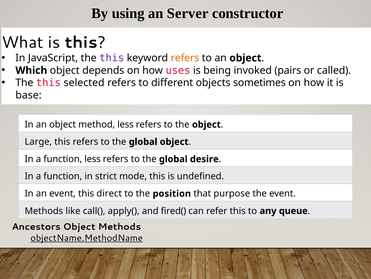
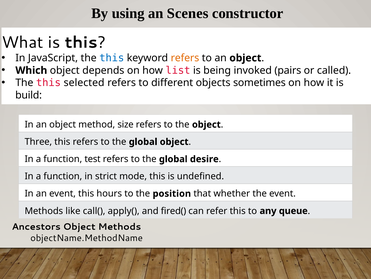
Server: Server -> Scenes
this at (112, 58) colour: purple -> blue
uses: uses -> list
base: base -> build
method less: less -> size
Large: Large -> Three
function less: less -> test
direct: direct -> hours
purpose: purpose -> whether
objectName.MethodName underline: present -> none
